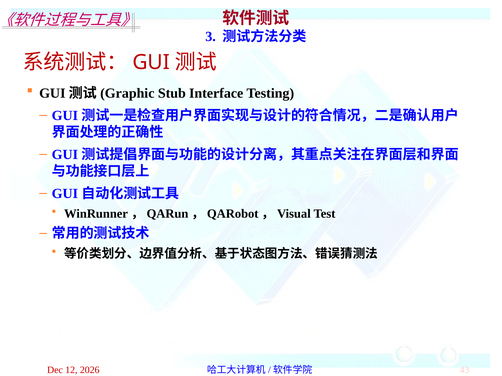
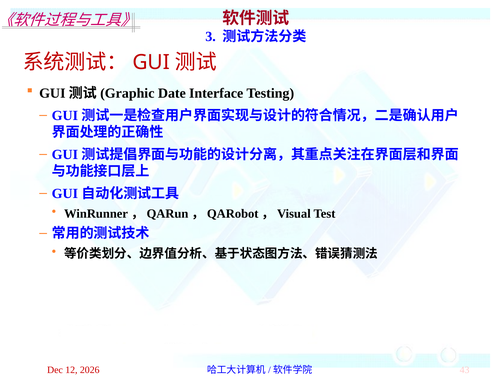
Stub: Stub -> Date
